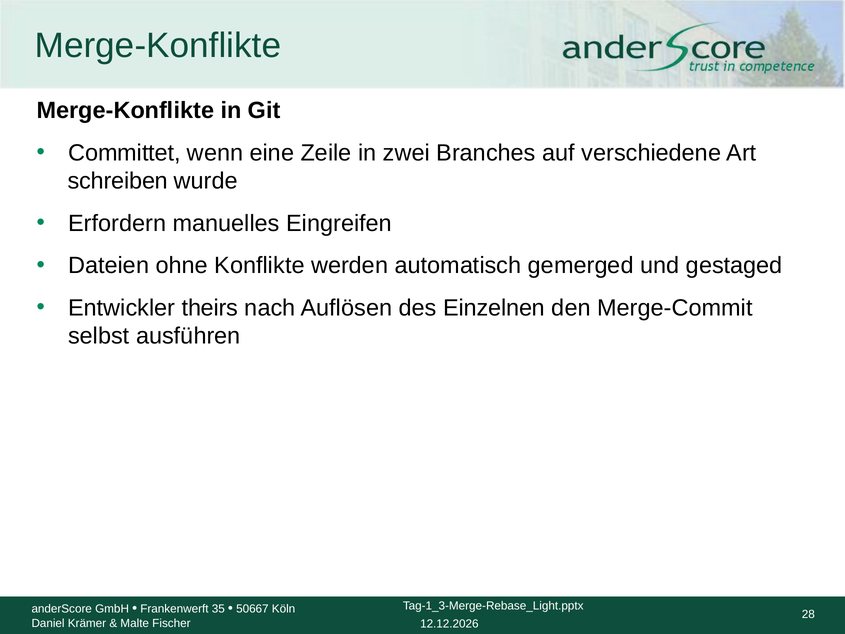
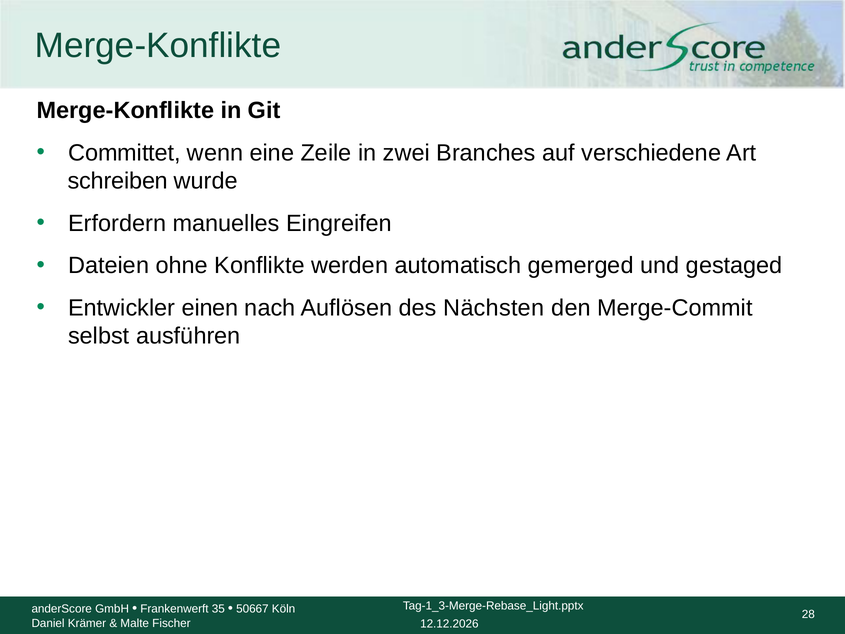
theirs: theirs -> einen
Einzelnen: Einzelnen -> Nächsten
